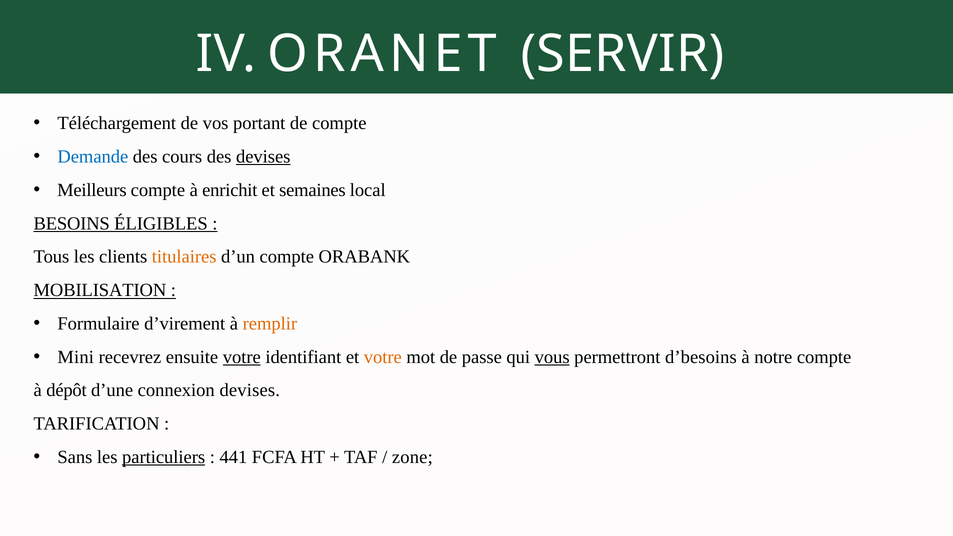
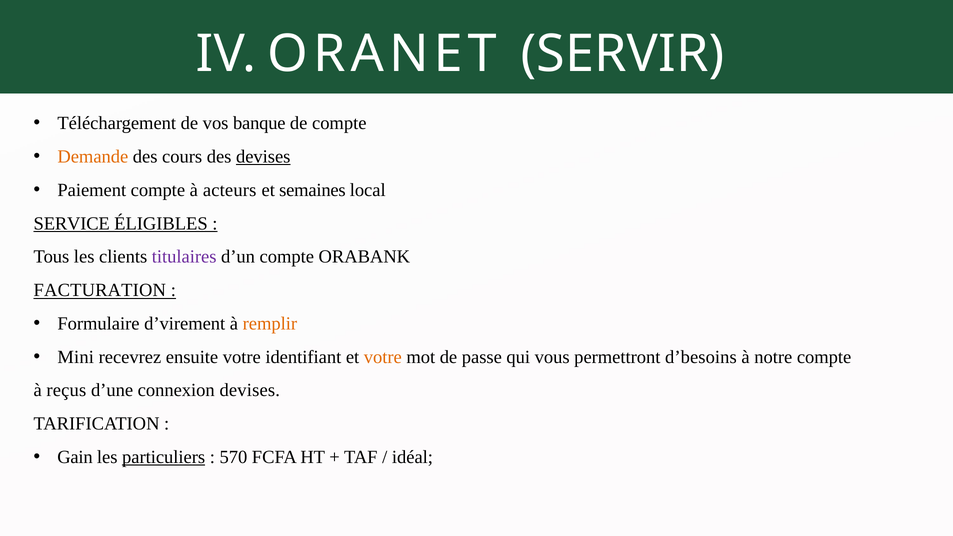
portant: portant -> banque
Demande colour: blue -> orange
Meilleurs: Meilleurs -> Paiement
enrichit: enrichit -> acteurs
BESOINS: BESOINS -> SERVICE
titulaires colour: orange -> purple
MOBILISATION: MOBILISATION -> FACTURATION
votre at (242, 357) underline: present -> none
vous underline: present -> none
dépôt: dépôt -> reçus
Sans: Sans -> Gain
441: 441 -> 570
zone: zone -> idéal
